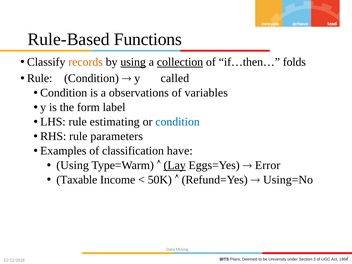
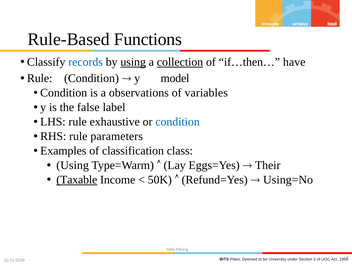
records colour: orange -> blue
folds: folds -> have
called: called -> model
form: form -> false
estimating: estimating -> exhaustive
have: have -> class
Lay underline: present -> none
Error: Error -> Their
Taxable underline: none -> present
